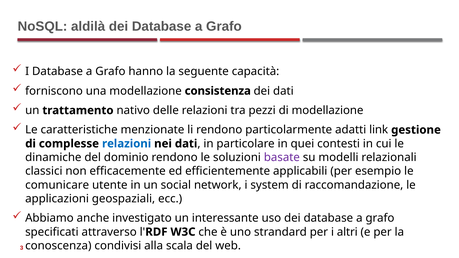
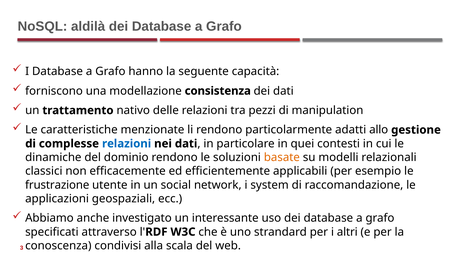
di modellazione: modellazione -> manipulation
link: link -> allo
basate colour: purple -> orange
comunicare: comunicare -> frustrazione
